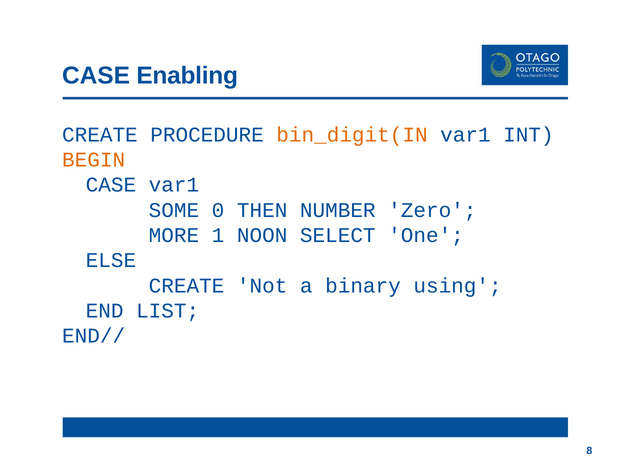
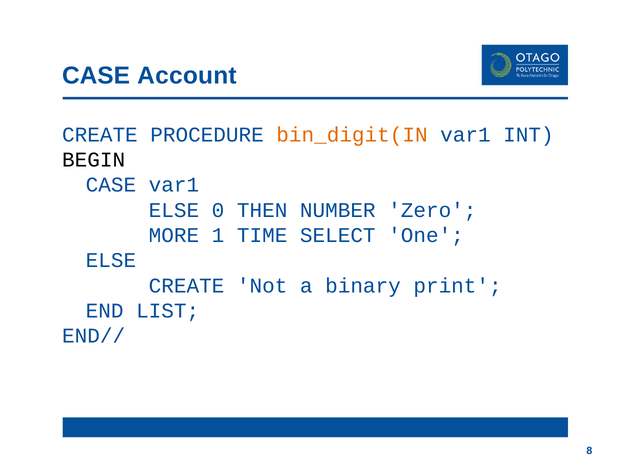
Enabling: Enabling -> Account
BEGIN colour: orange -> black
SOME at (174, 210): SOME -> ELSE
NOON: NOON -> TIME
using: using -> print
